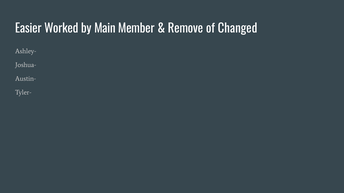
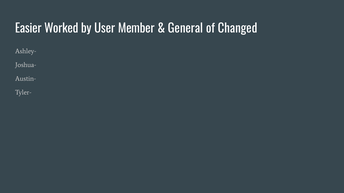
Main: Main -> User
Remove: Remove -> General
